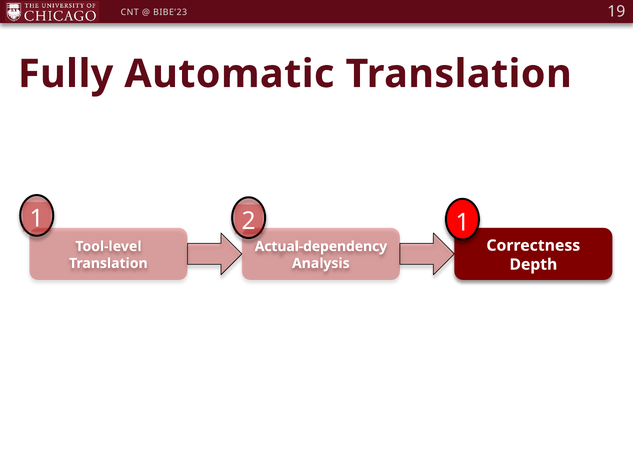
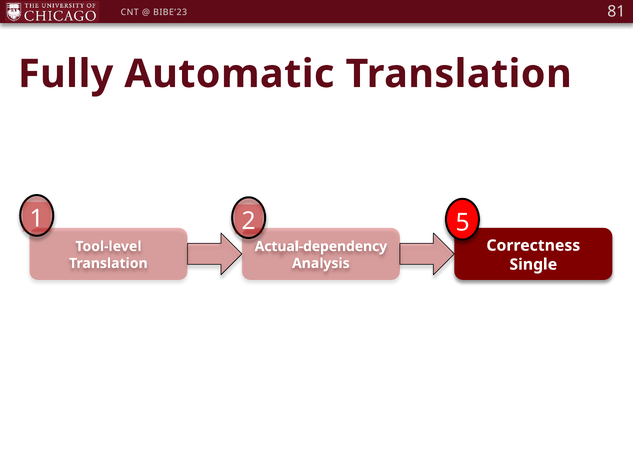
19: 19 -> 81
2 1: 1 -> 5
Depth: Depth -> Single
